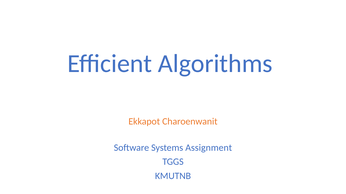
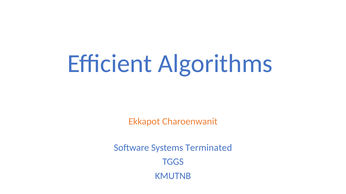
Assignment: Assignment -> Terminated
